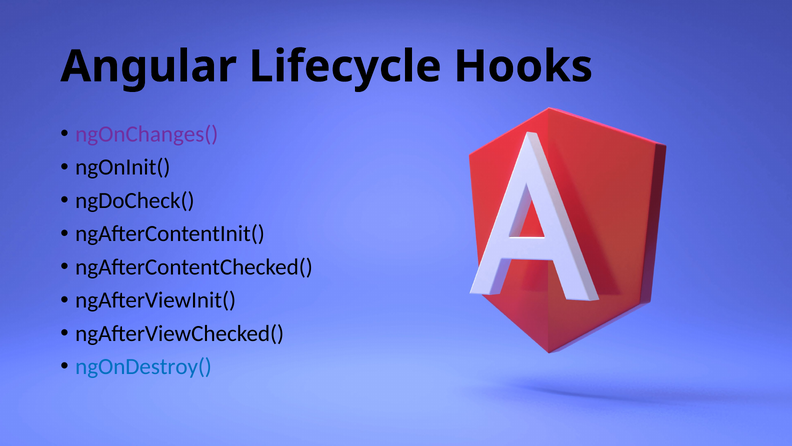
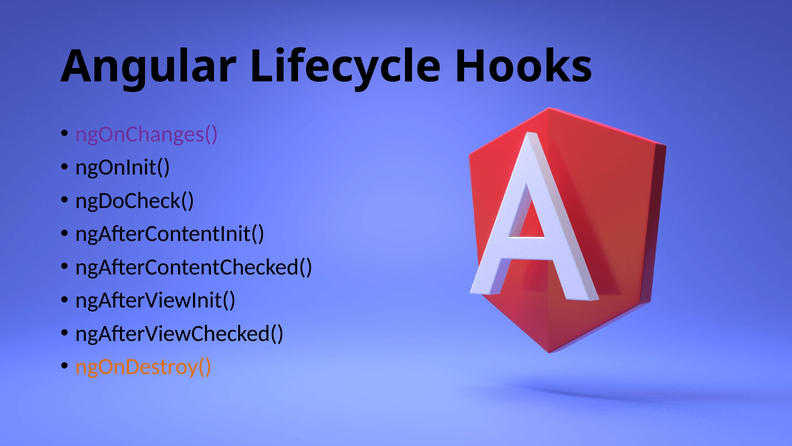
ngOnDestroy( colour: blue -> orange
